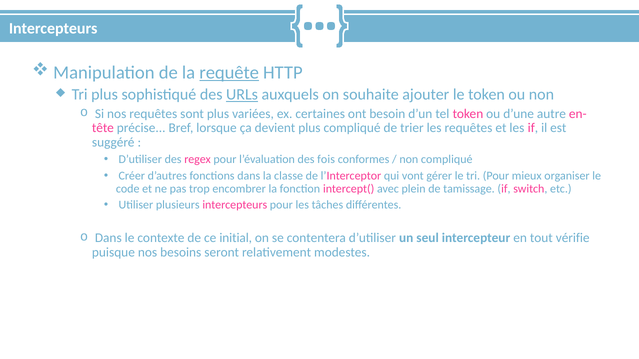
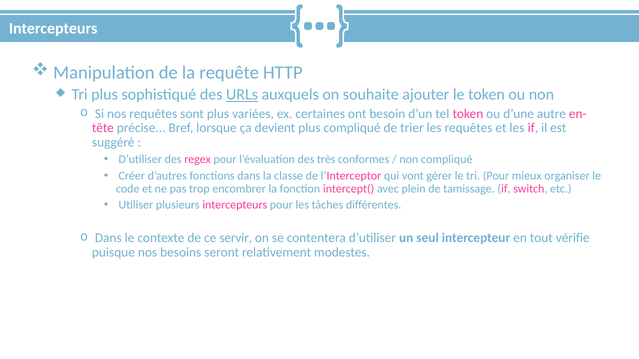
requête underline: present -> none
fois: fois -> très
initial: initial -> servir
